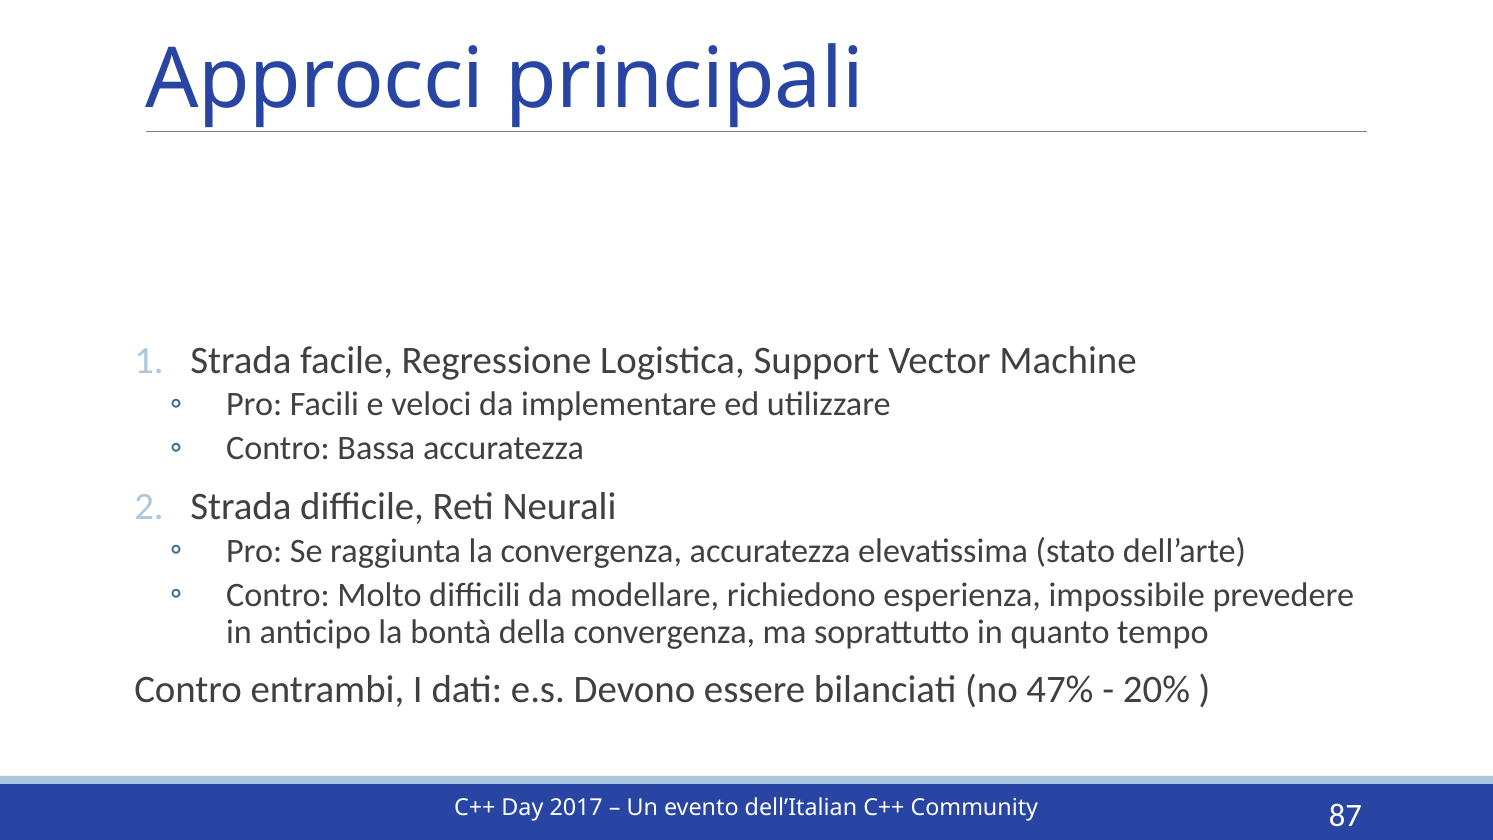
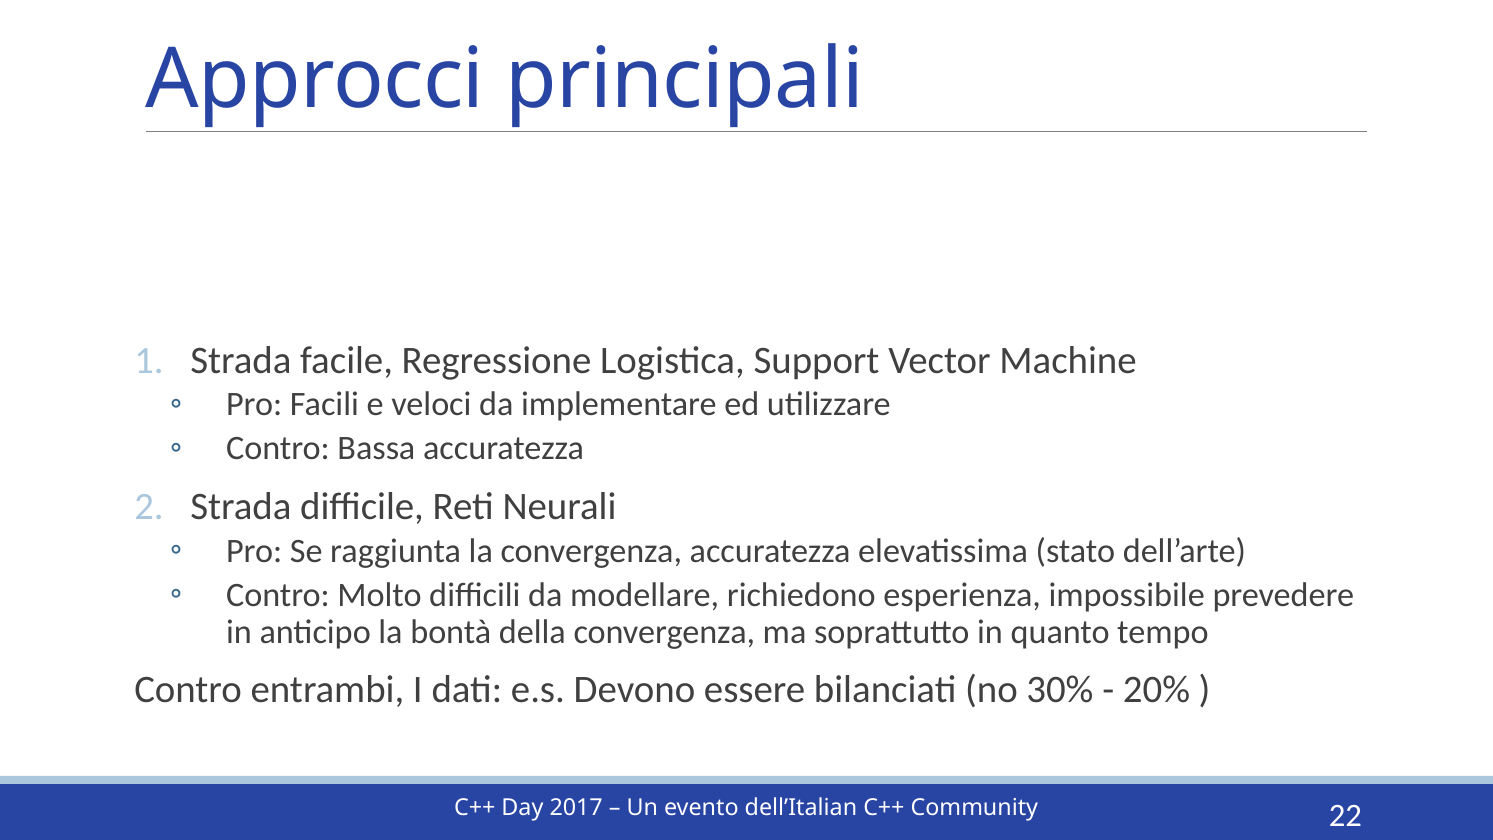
47%: 47% -> 30%
87: 87 -> 22
